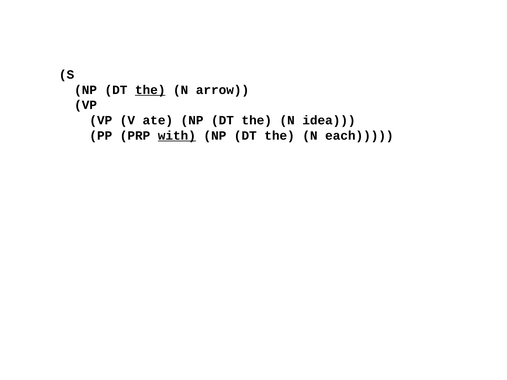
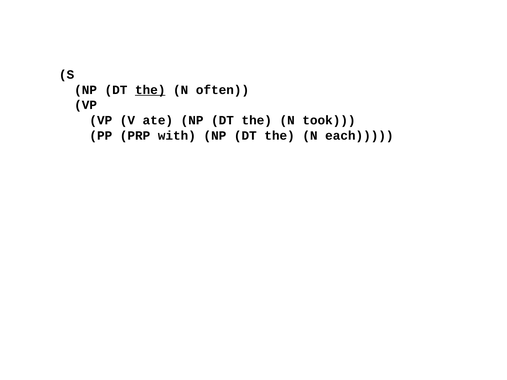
arrow: arrow -> often
idea: idea -> took
with underline: present -> none
